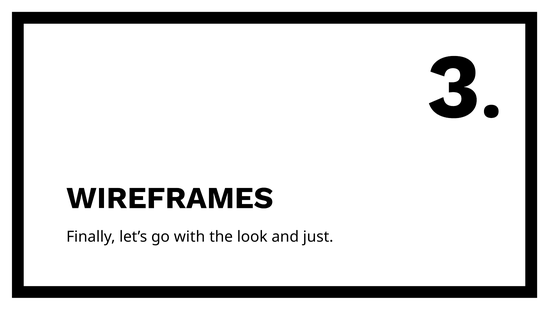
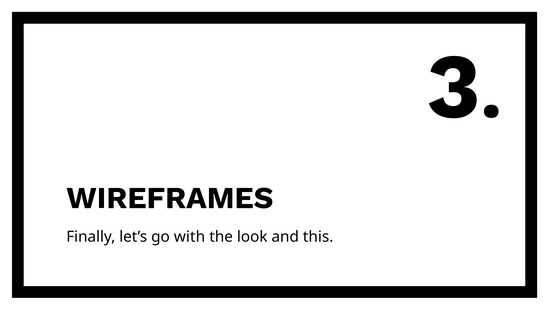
just: just -> this
